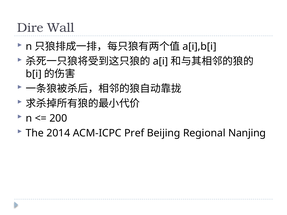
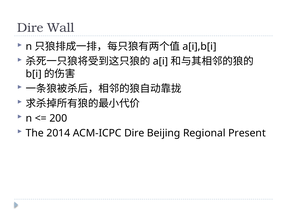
ACM-ICPC Pref: Pref -> Dire
Nanjing: Nanjing -> Present
